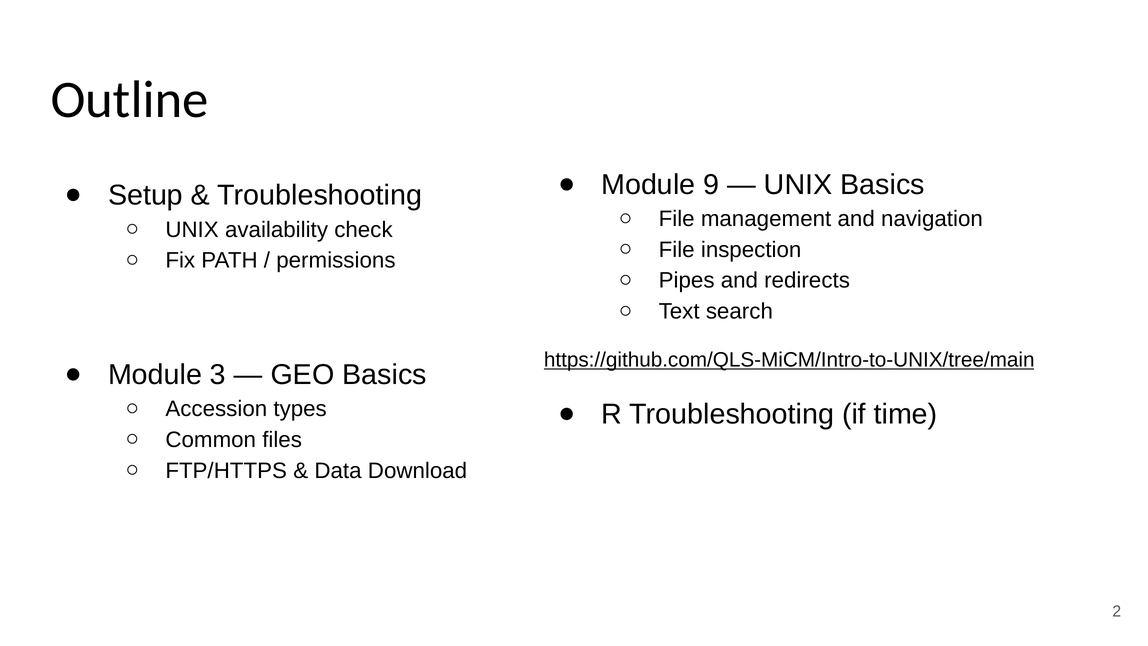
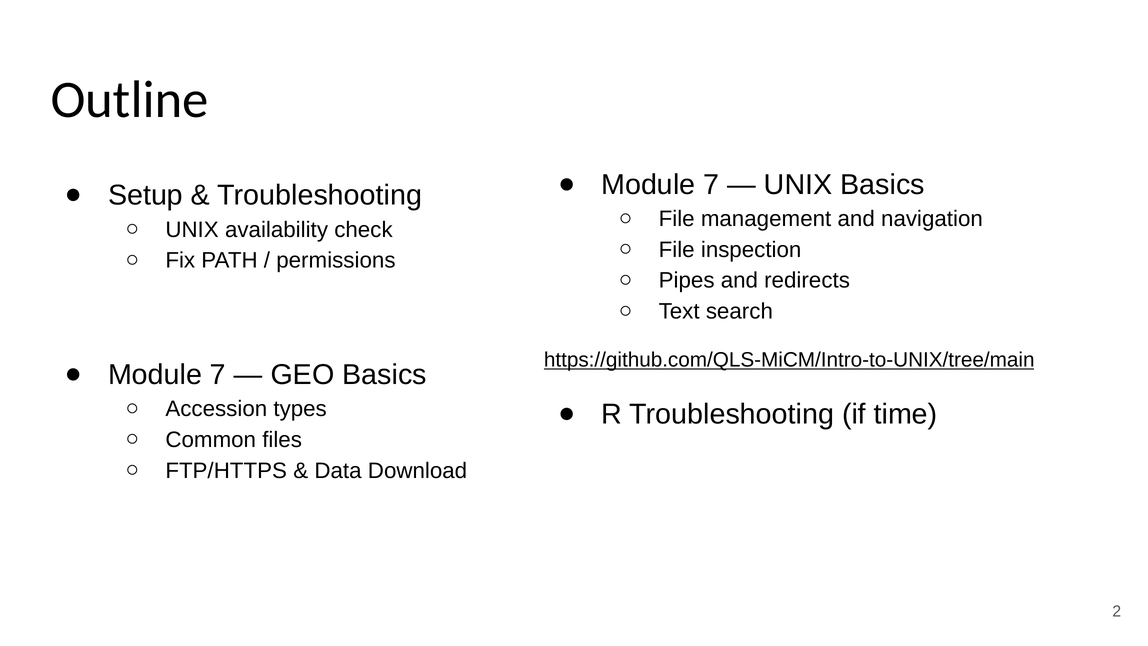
9 at (711, 185): 9 -> 7
3 at (218, 375): 3 -> 7
